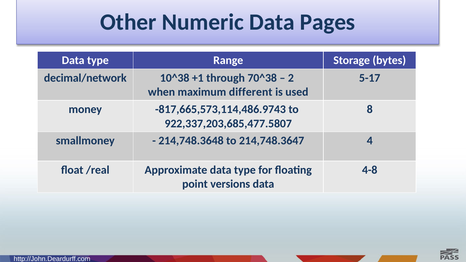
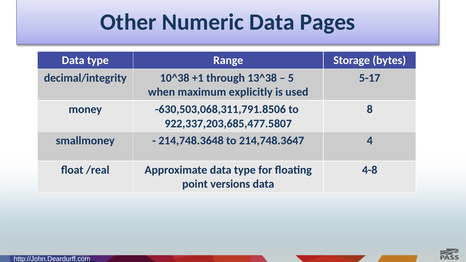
decimal/network: decimal/network -> decimal/integrity
70^38: 70^38 -> 13^38
2: 2 -> 5
different: different -> explicitly
-817,665,573,114,486.9743: -817,665,573,114,486.9743 -> -630,503,068,311,791.8506
